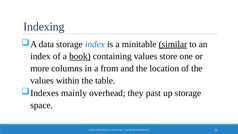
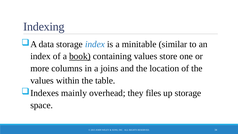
similar underline: present -> none
from: from -> joins
past: past -> files
